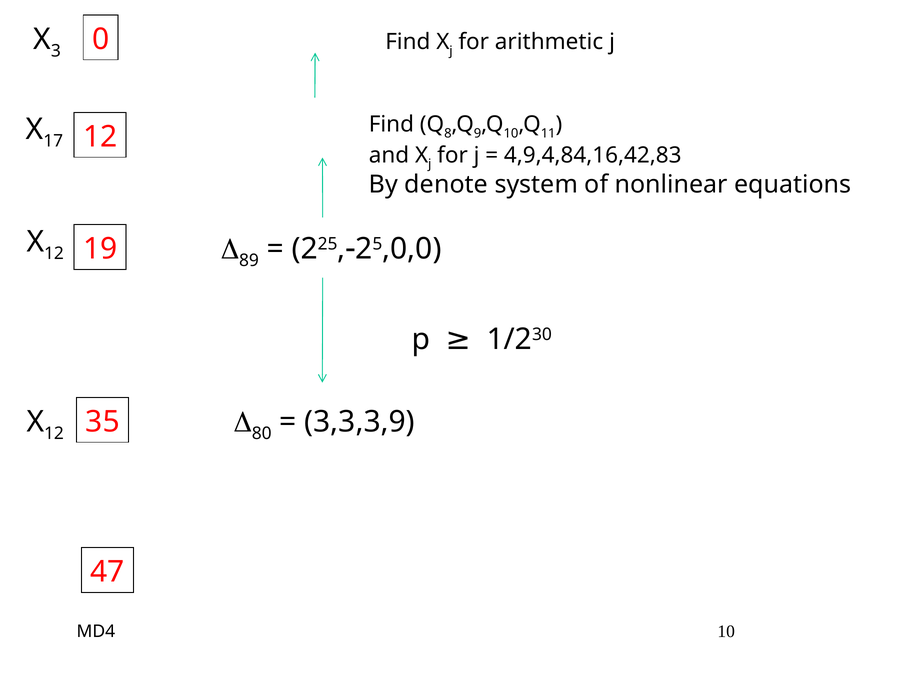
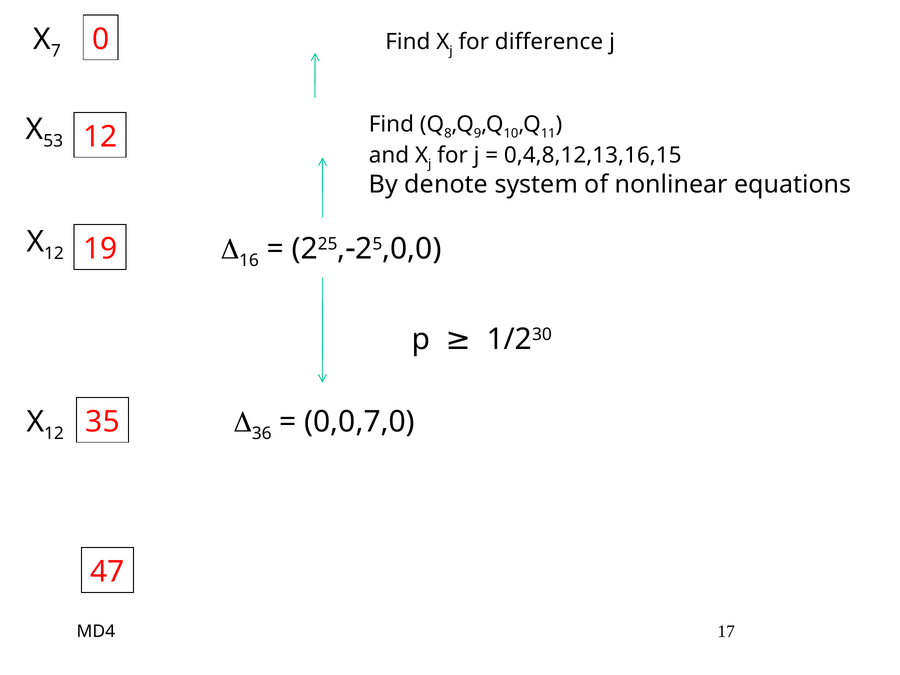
3: 3 -> 7
arithmetic: arithmetic -> difference
17: 17 -> 53
4,9,4,84,16,42,83: 4,9,4,84,16,42,83 -> 0,4,8,12,13,16,15
89: 89 -> 16
80: 80 -> 36
3,3,3,9: 3,3,3,9 -> 0,0,7,0
MD4 10: 10 -> 17
